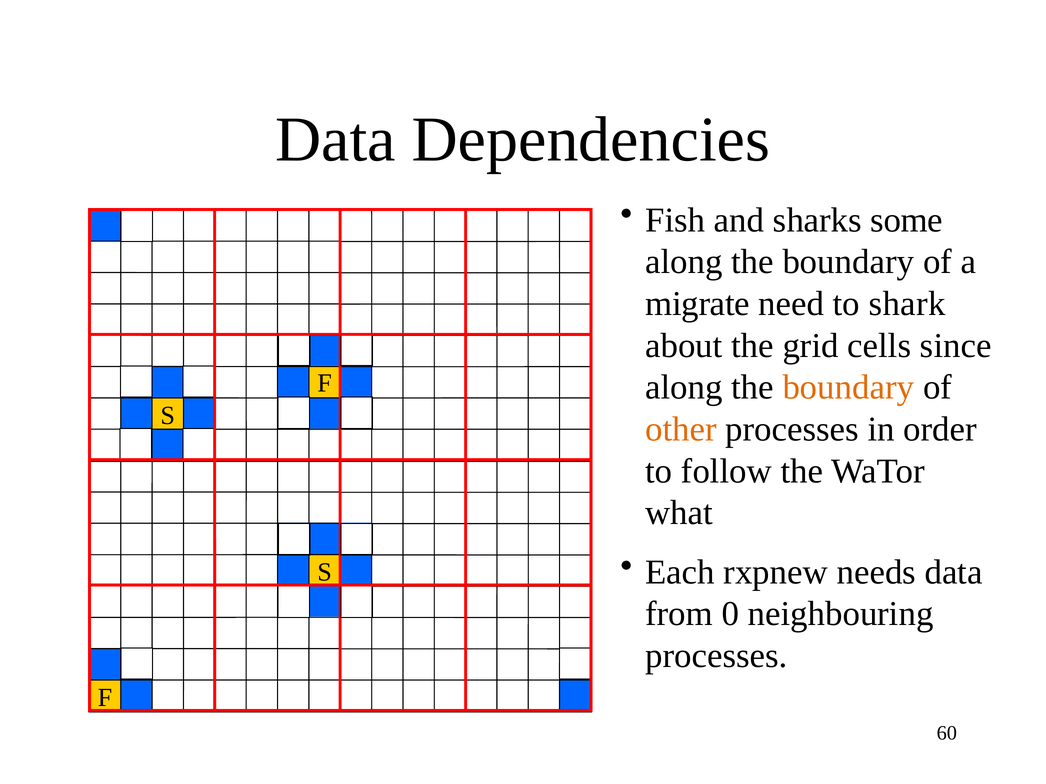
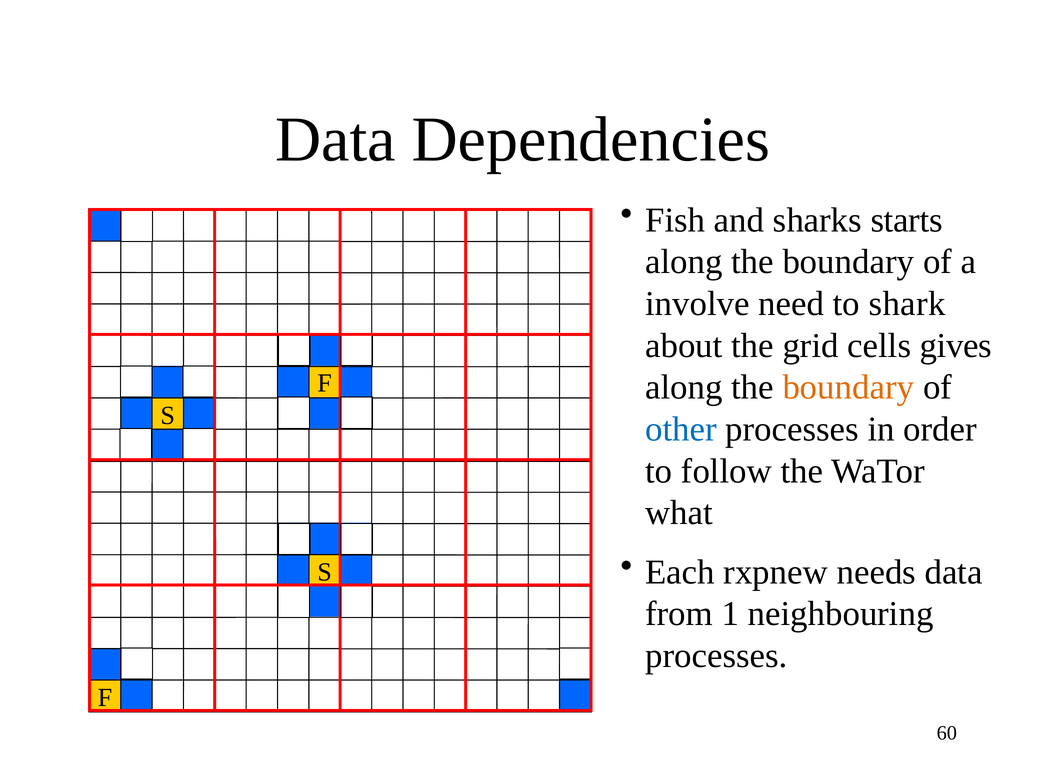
some: some -> starts
migrate: migrate -> involve
since: since -> gives
other colour: orange -> blue
0: 0 -> 1
